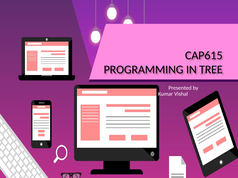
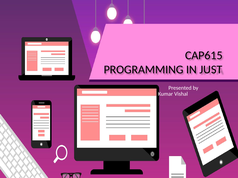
TREE: TREE -> JUST
